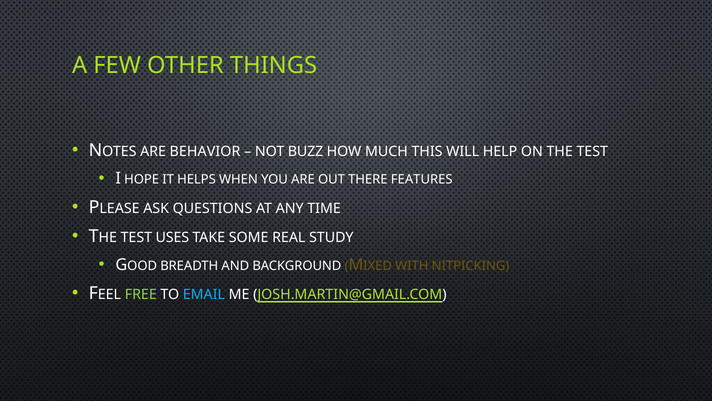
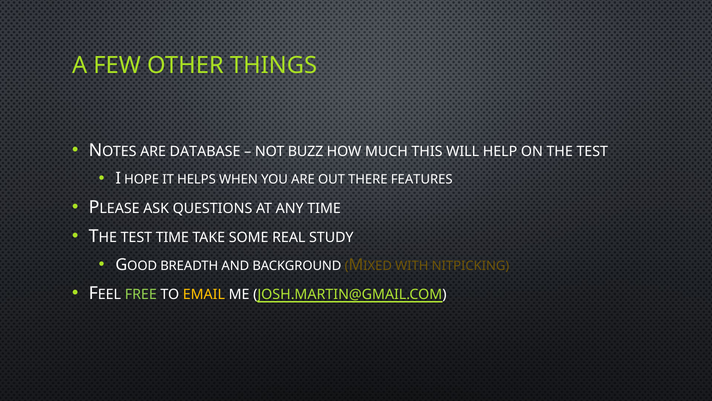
BEHAVIOR: BEHAVIOR -> DATABASE
TEST USES: USES -> TIME
EMAIL colour: light blue -> yellow
